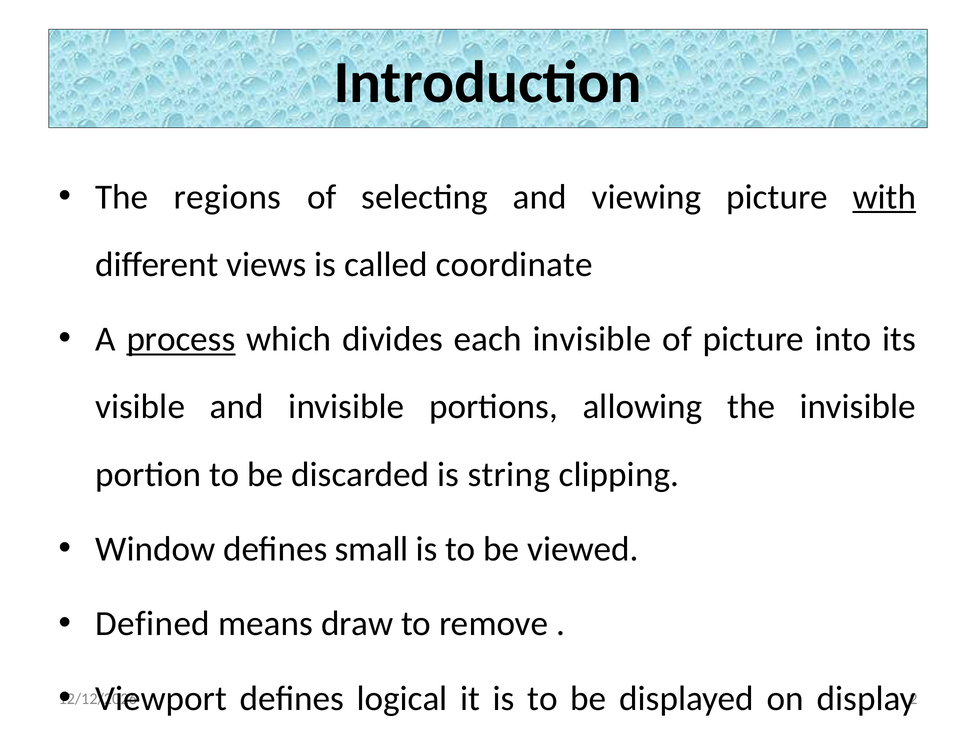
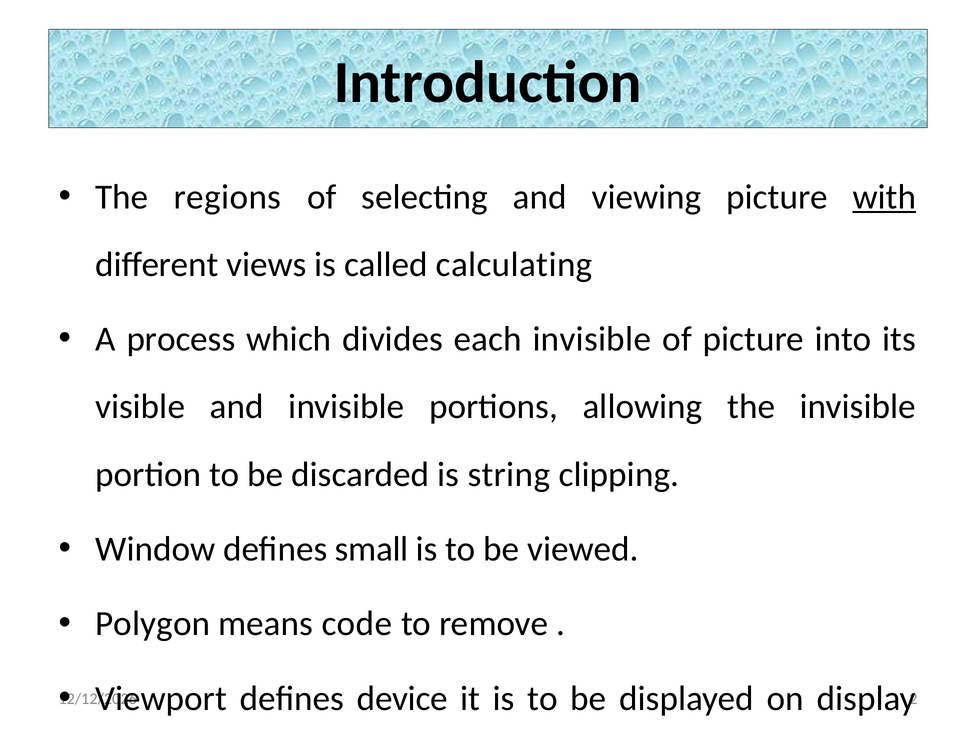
coordinate: coordinate -> calculating
process underline: present -> none
Defined: Defined -> Polygon
draw: draw -> code
defines logical: logical -> device
